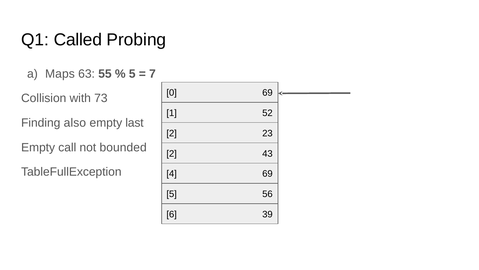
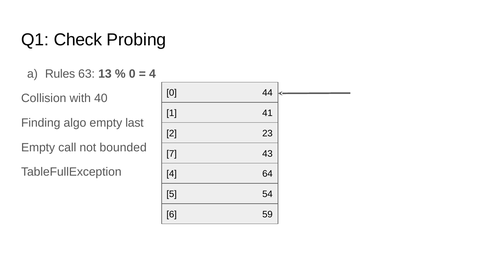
Called: Called -> Check
Maps: Maps -> Rules
55: 55 -> 13
5 at (132, 74): 5 -> 0
7 at (152, 74): 7 -> 4
0 69: 69 -> 44
73: 73 -> 40
52: 52 -> 41
also: also -> algo
2 at (172, 153): 2 -> 7
4 69: 69 -> 64
56: 56 -> 54
39: 39 -> 59
